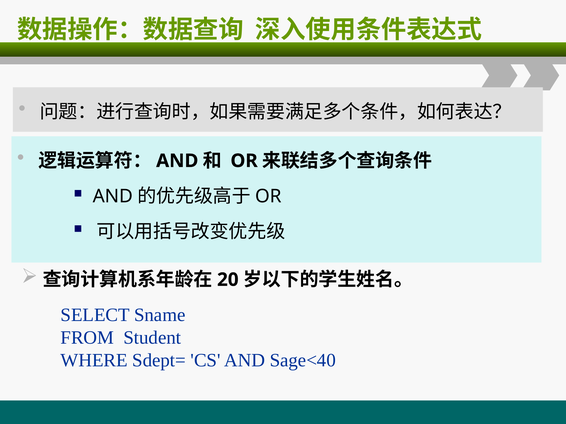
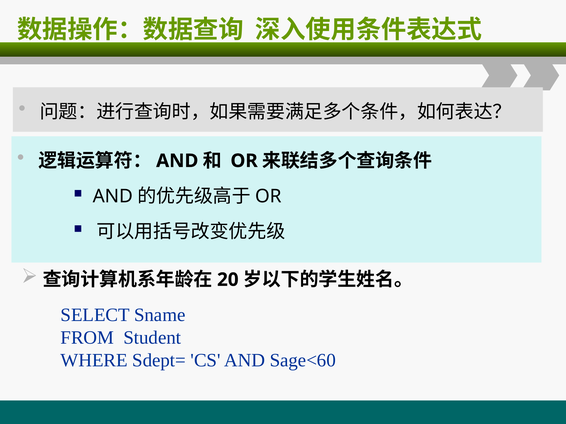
Sage<40: Sage<40 -> Sage<60
